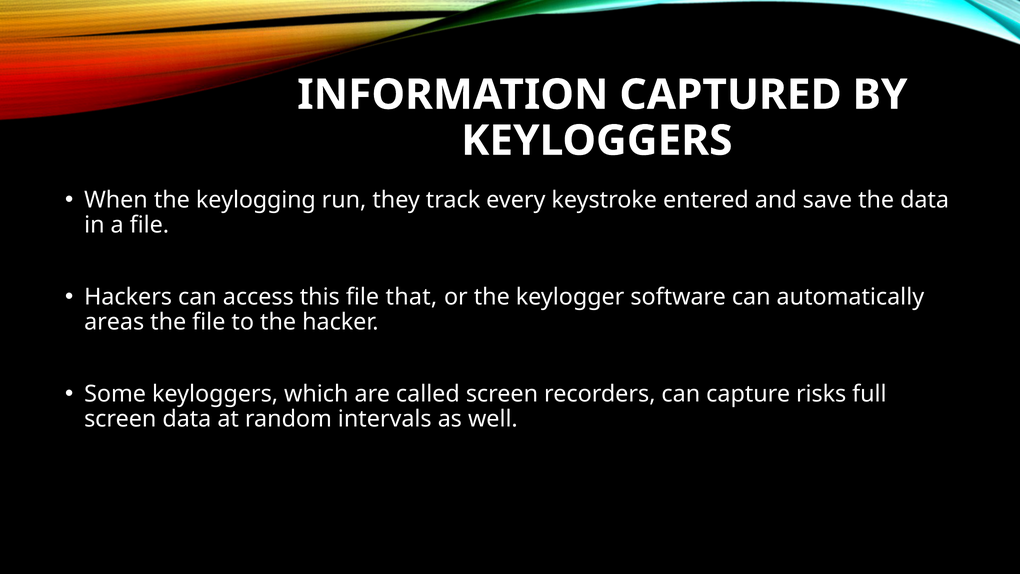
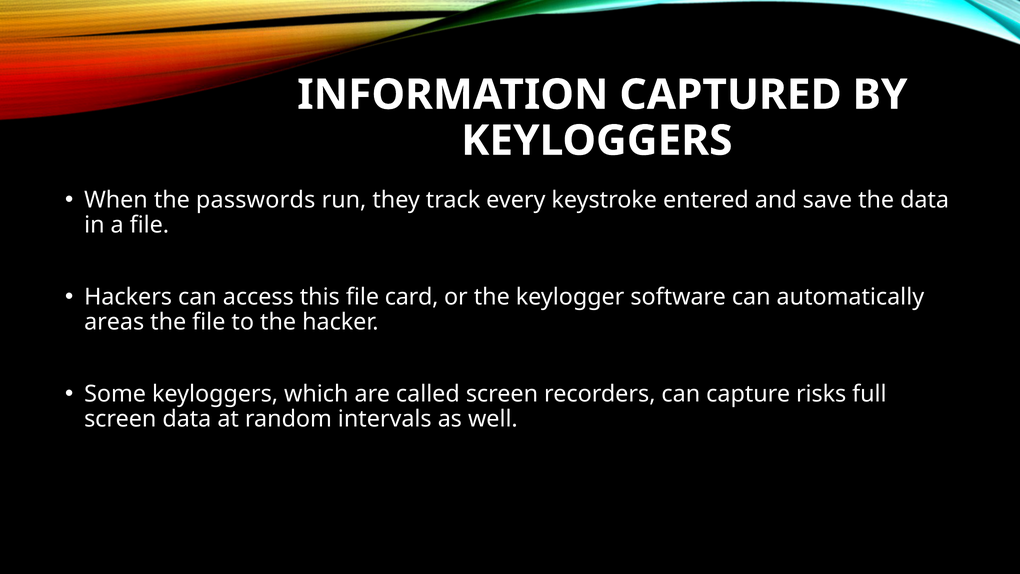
keylogging: keylogging -> passwords
that: that -> card
